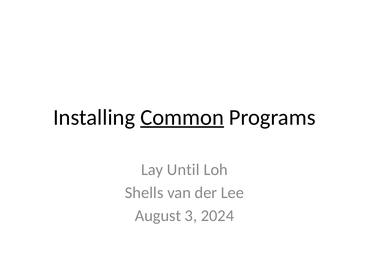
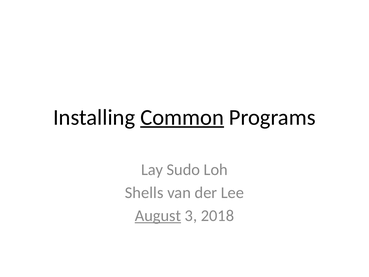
Until: Until -> Sudo
August underline: none -> present
2024: 2024 -> 2018
